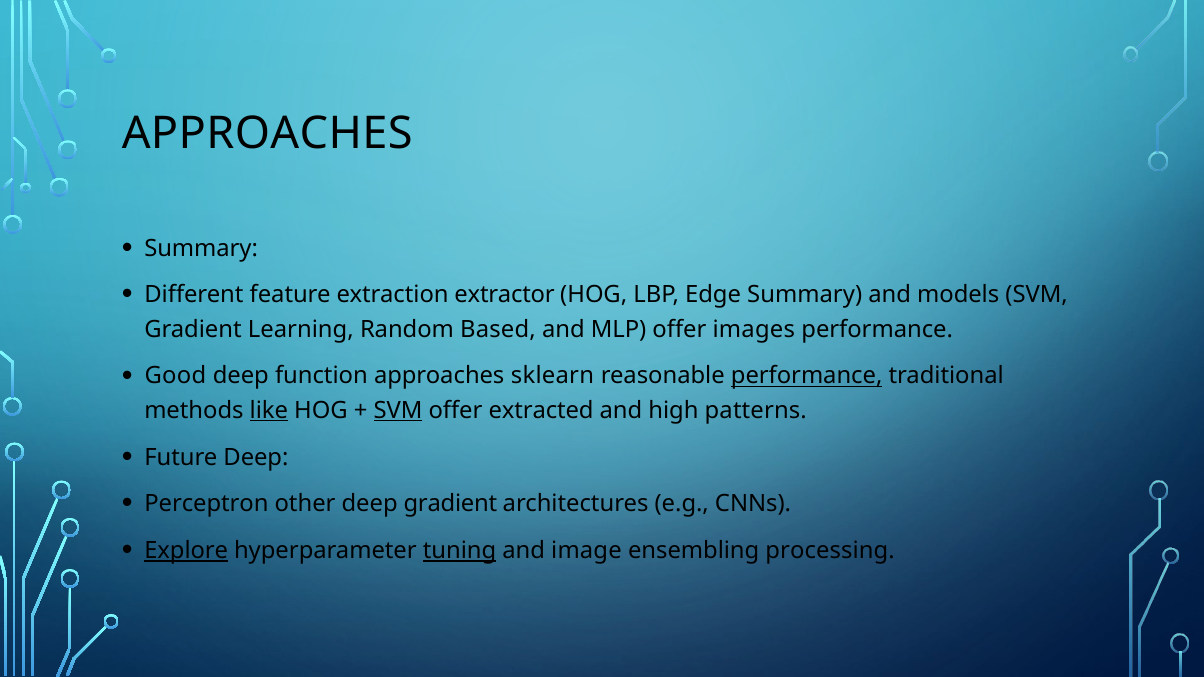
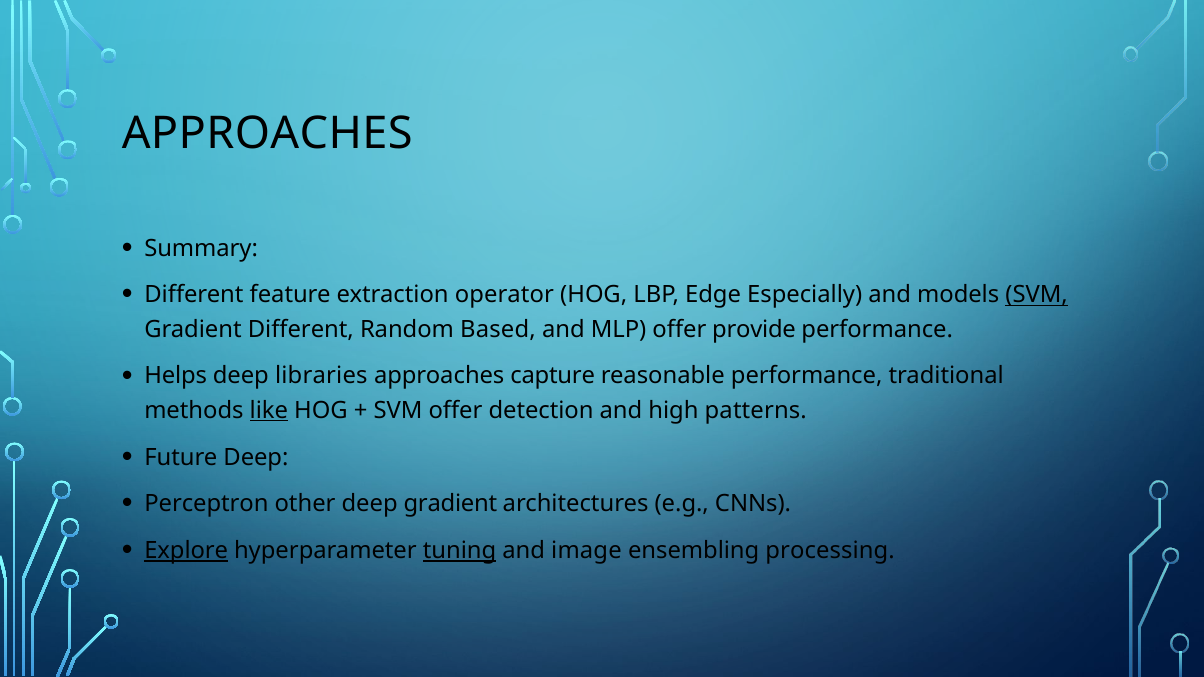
extractor: extractor -> operator
Edge Summary: Summary -> Especially
SVM at (1037, 295) underline: none -> present
Gradient Learning: Learning -> Different
images: images -> provide
Good: Good -> Helps
function: function -> libraries
sklearn: sklearn -> capture
performance at (807, 376) underline: present -> none
SVM at (398, 411) underline: present -> none
extracted: extracted -> detection
